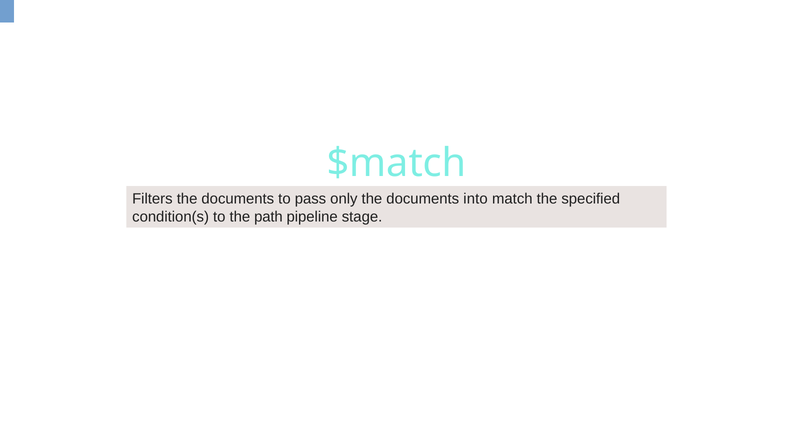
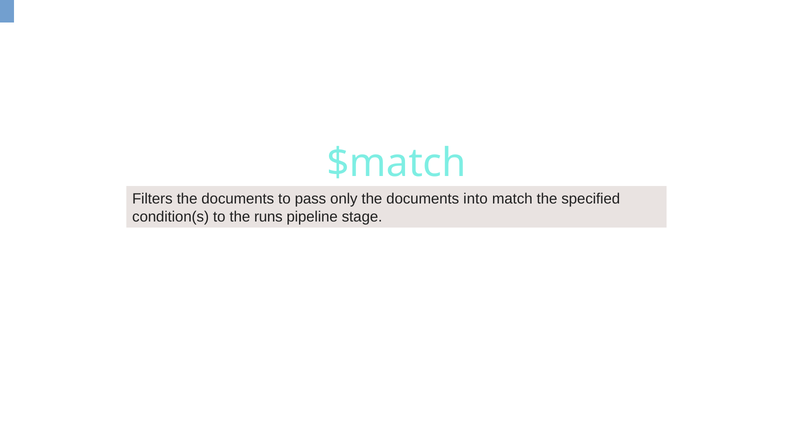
path: path -> runs
